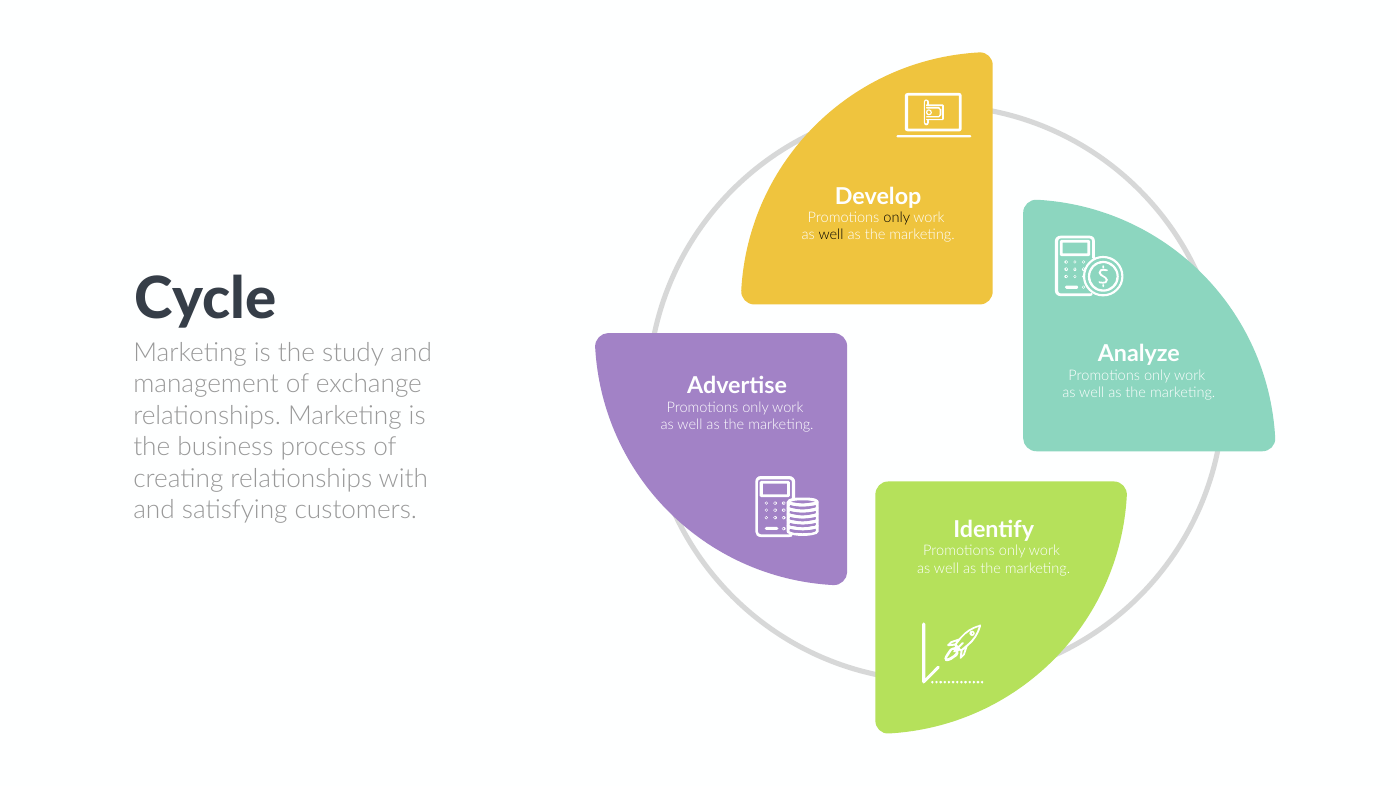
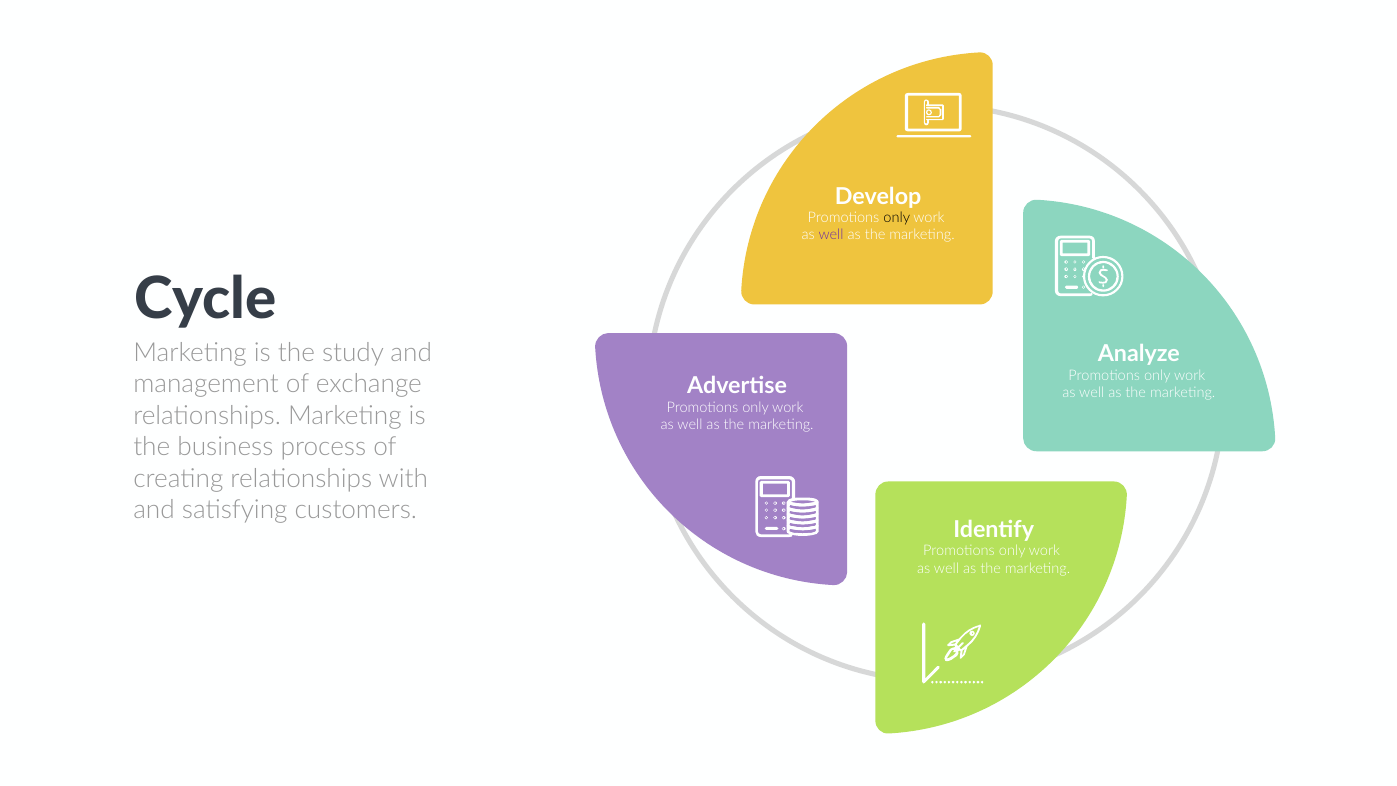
well at (831, 235) colour: black -> purple
